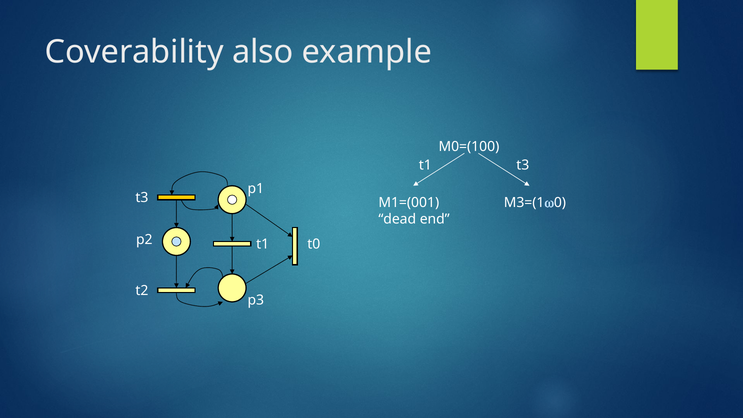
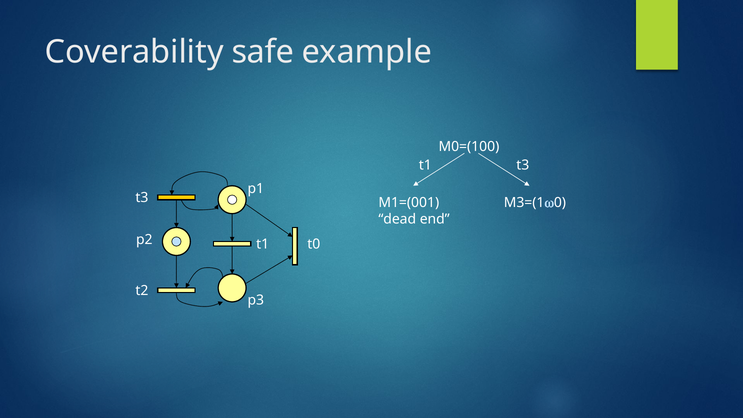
also: also -> safe
